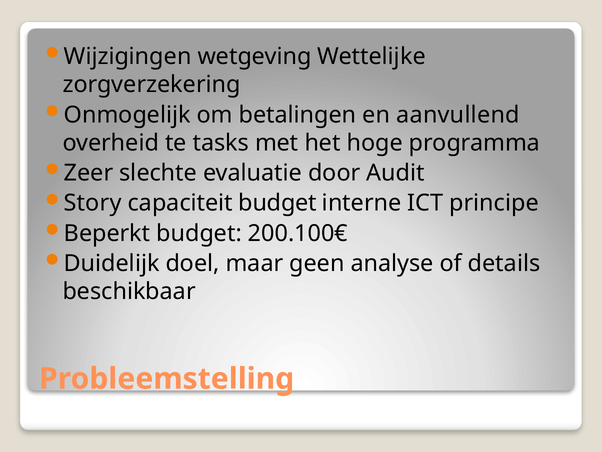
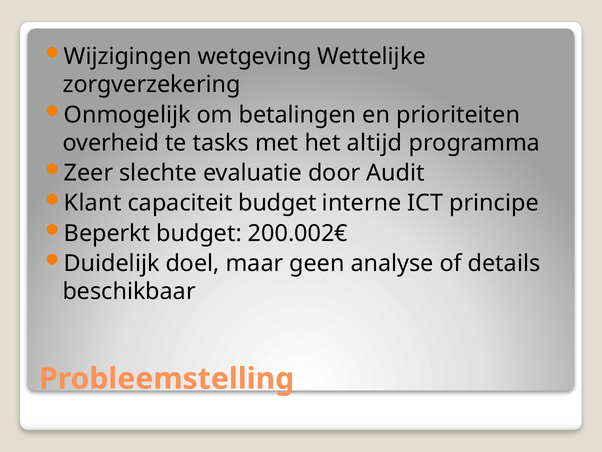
aanvullend: aanvullend -> prioriteiten
hoge: hoge -> altijd
Story: Story -> Klant
200.100€: 200.100€ -> 200.002€
